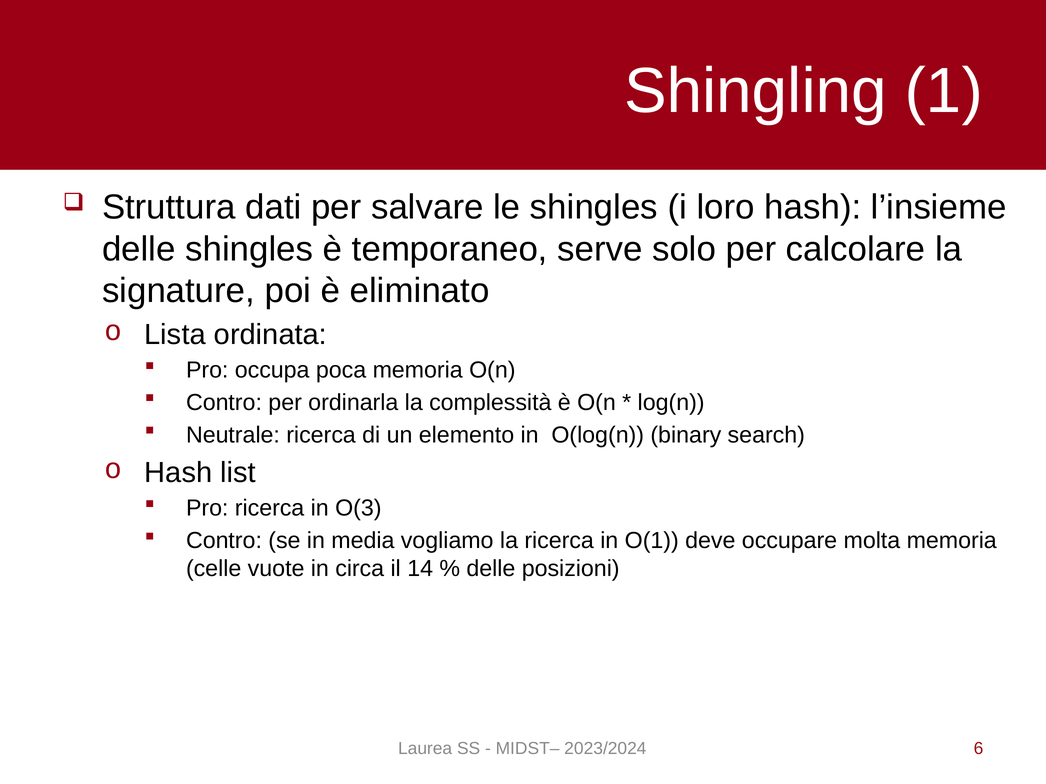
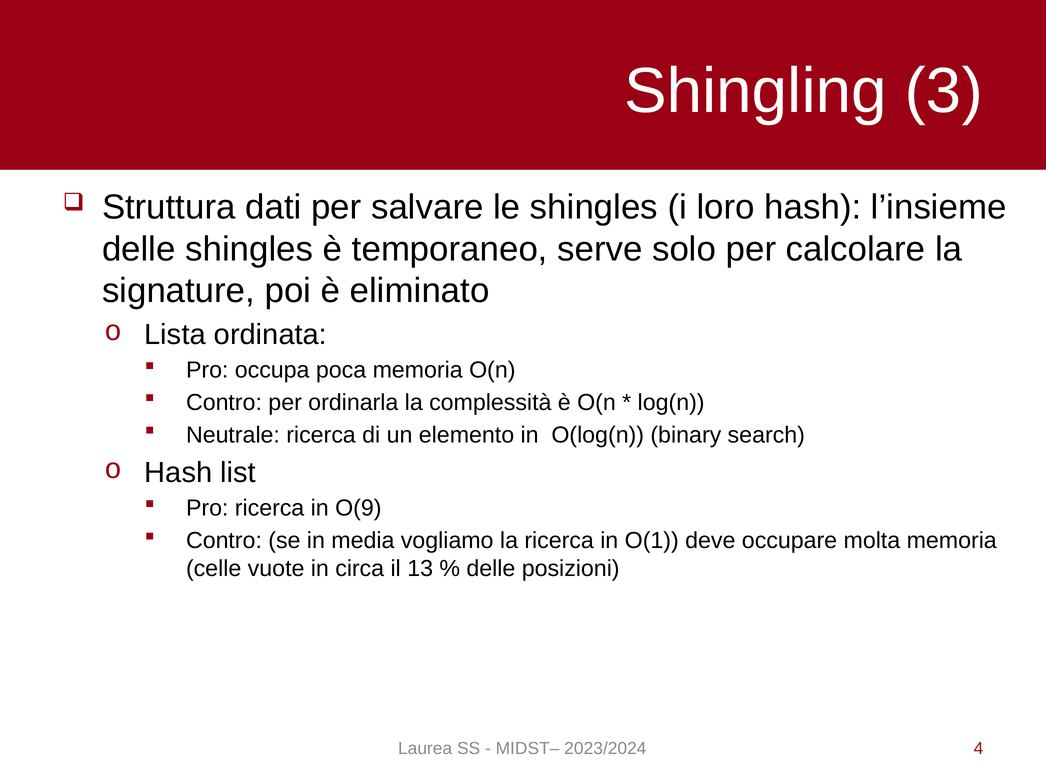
1: 1 -> 3
O(3: O(3 -> O(9
14: 14 -> 13
6: 6 -> 4
